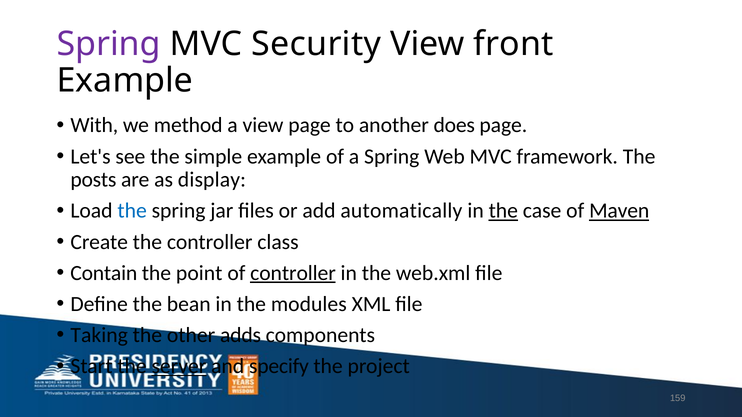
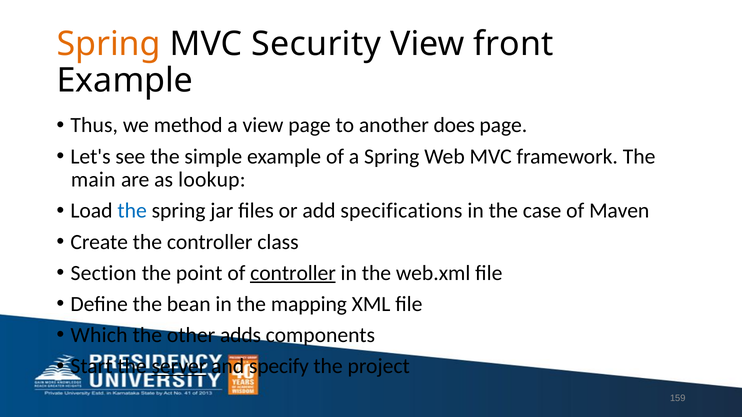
Spring at (109, 44) colour: purple -> orange
With: With -> Thus
posts: posts -> main
display: display -> lookup
automatically: automatically -> specifications
the at (503, 211) underline: present -> none
Maven underline: present -> none
Contain: Contain -> Section
modules: modules -> mapping
Taking: Taking -> Which
